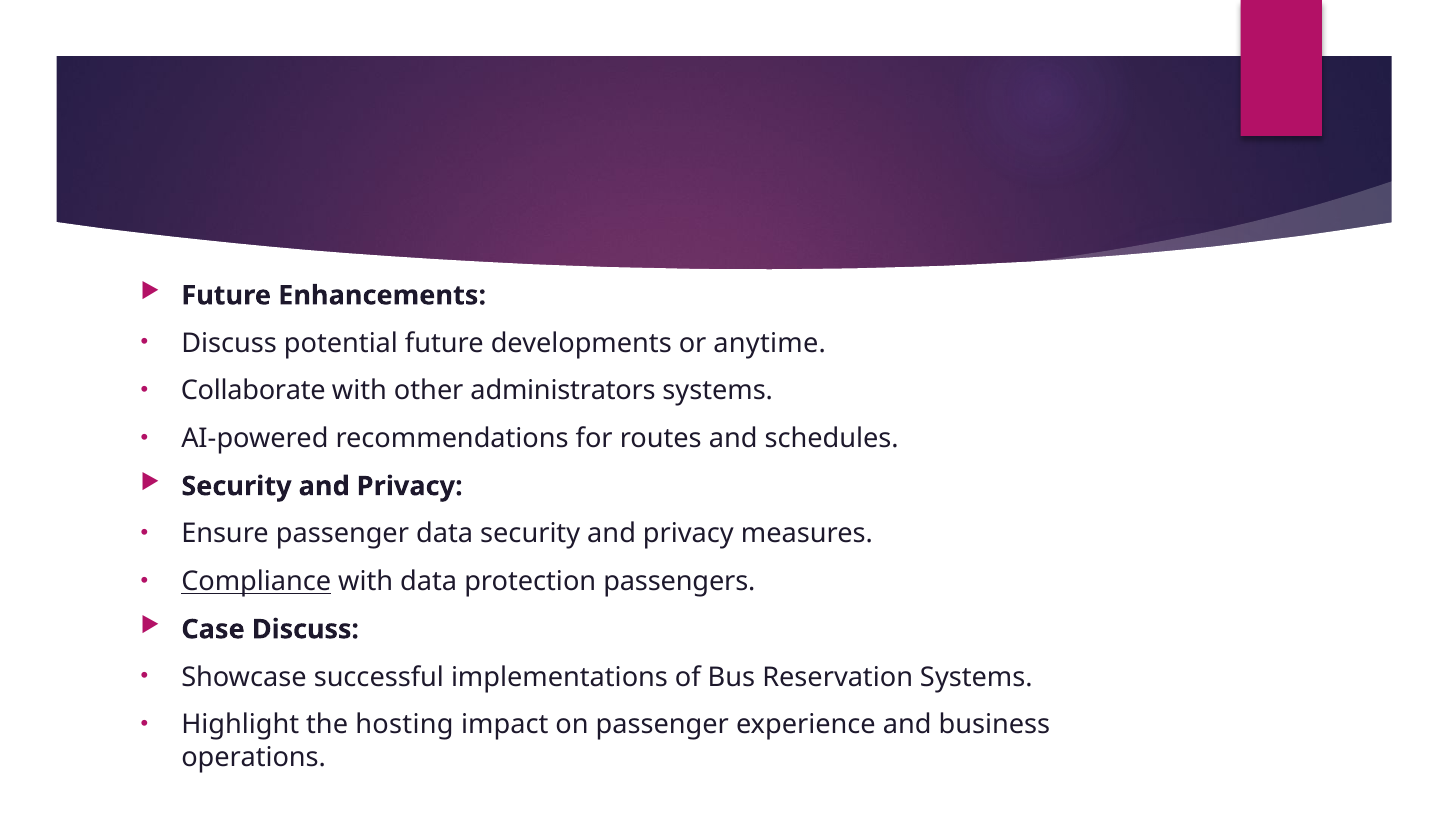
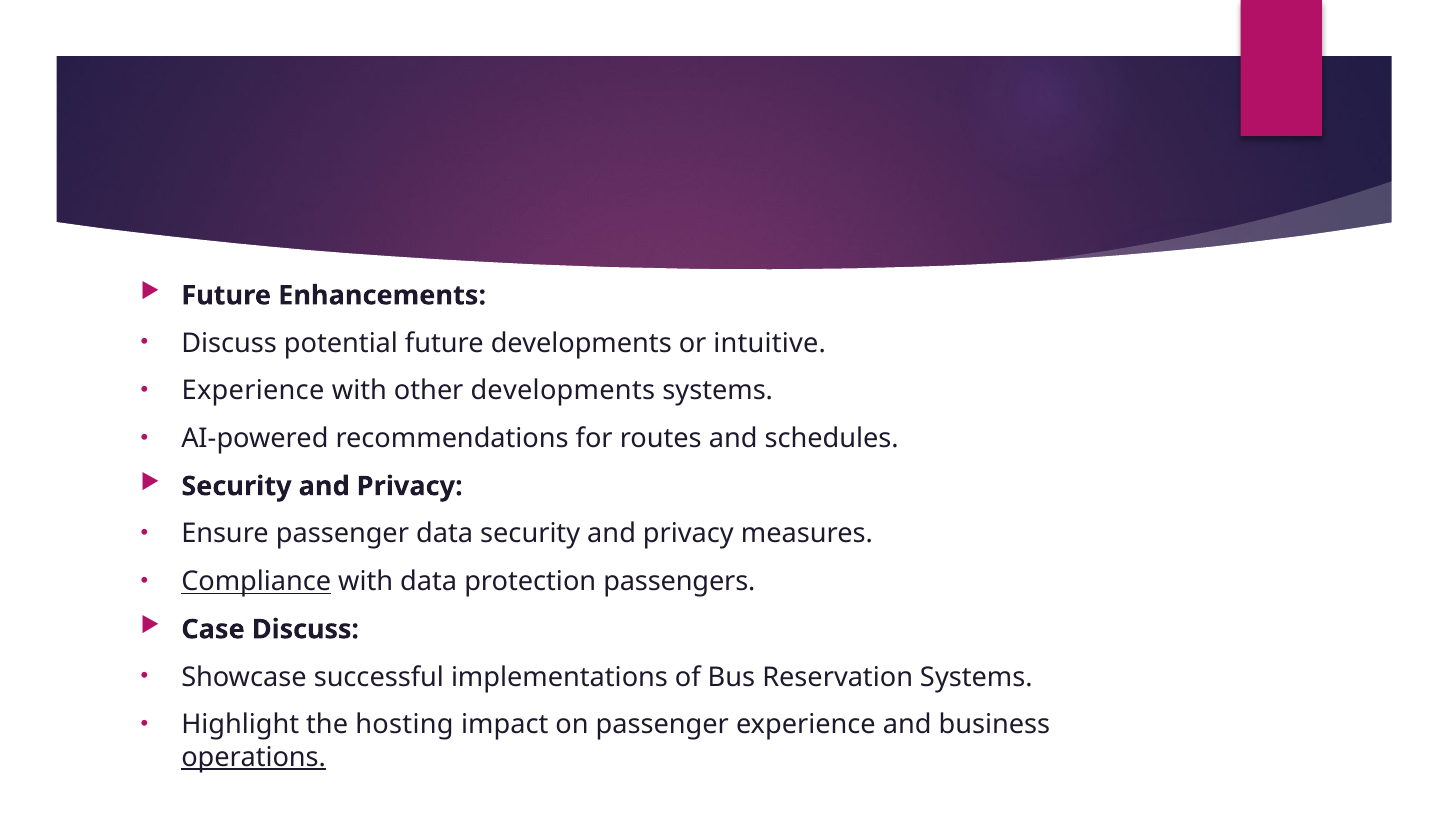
anytime: anytime -> intuitive
Collaborate at (253, 391): Collaborate -> Experience
other administrators: administrators -> developments
operations underline: none -> present
